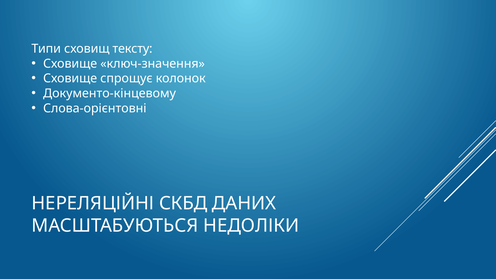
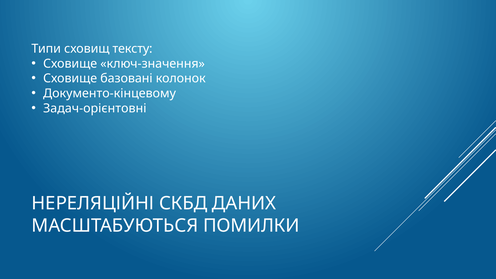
спрощує: спрощує -> базовані
Слова-орієнтовні: Слова-орієнтовні -> Задач-орієнтовні
НЕДОЛІКИ: НЕДОЛІКИ -> ПОМИЛКИ
